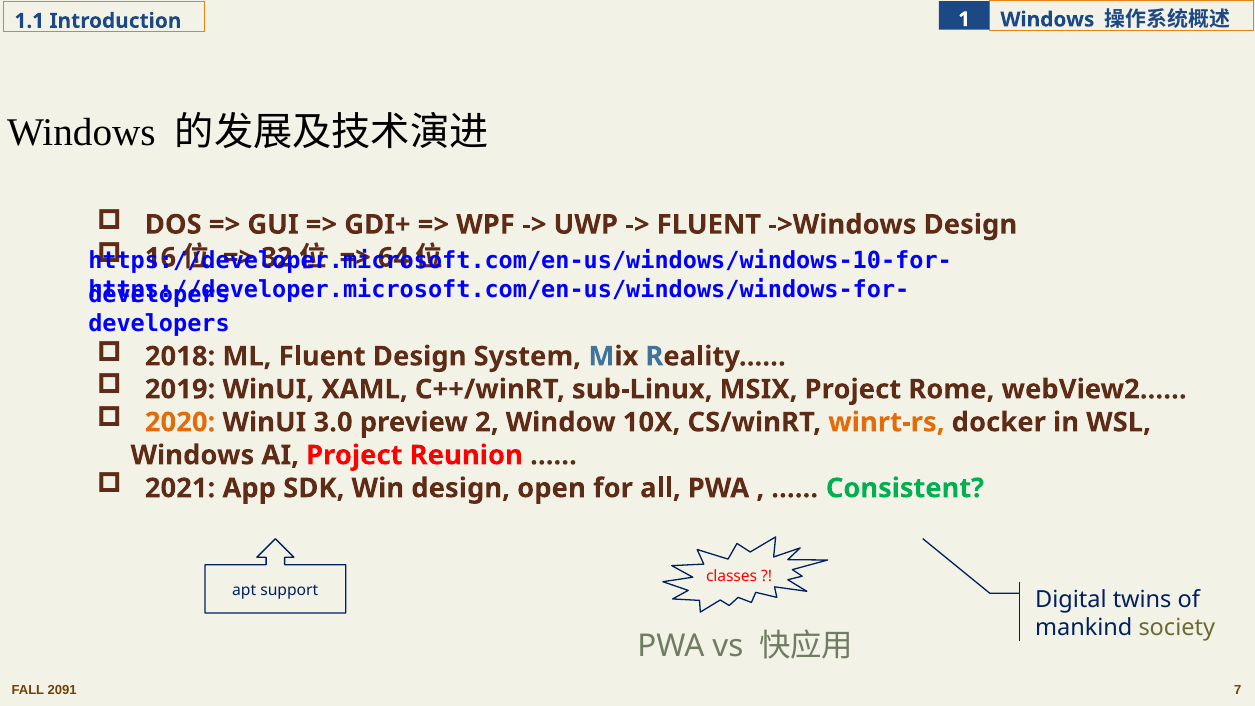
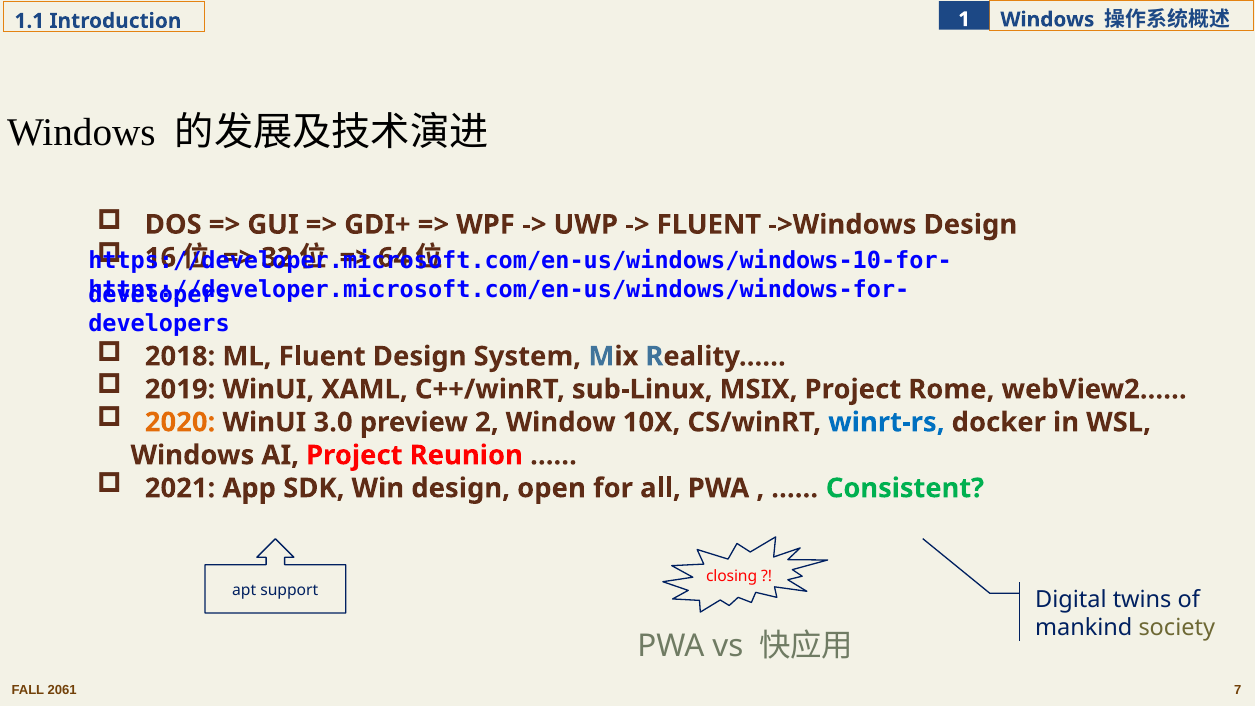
winrt-rs colour: orange -> blue
classes: classes -> closing
2091: 2091 -> 2061
